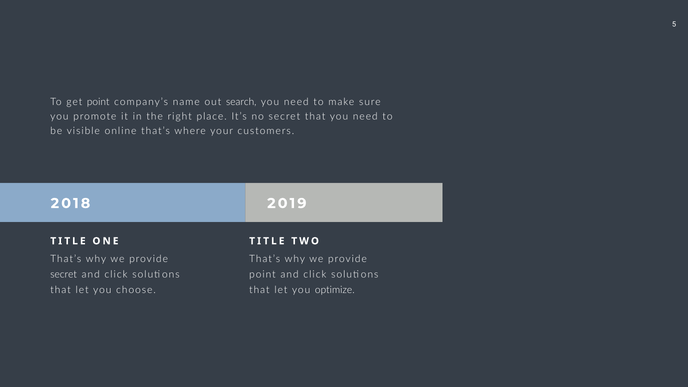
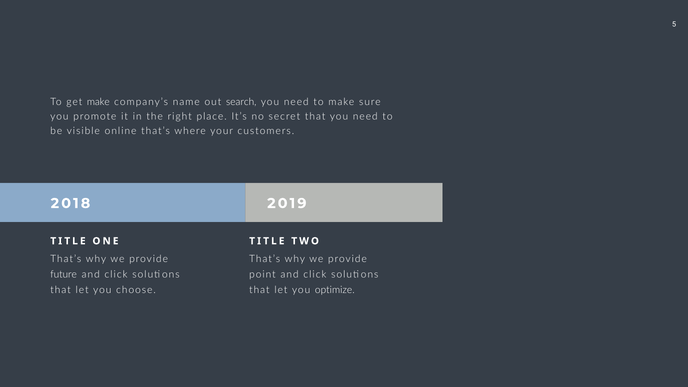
get point: point -> make
secret at (64, 275): secret -> future
